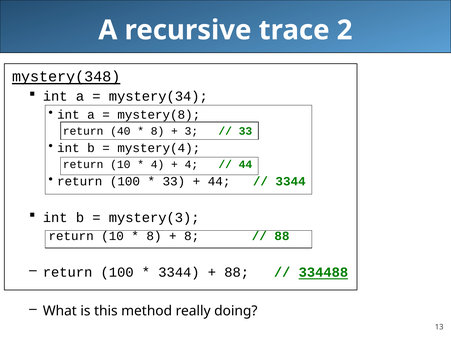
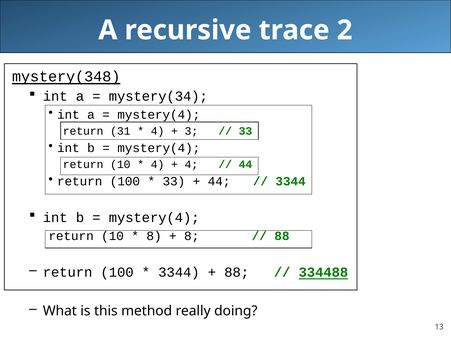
mystery(8 at (159, 114): mystery(8 -> mystery(4
40: 40 -> 31
8 at (158, 131): 8 -> 4
mystery(3 at (154, 217): mystery(3 -> mystery(4
